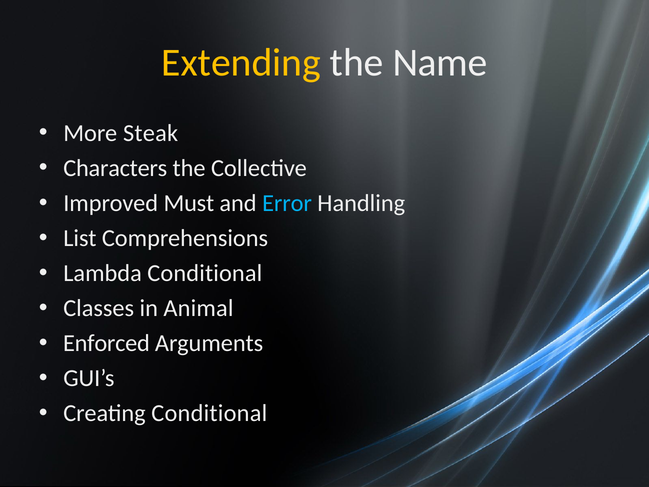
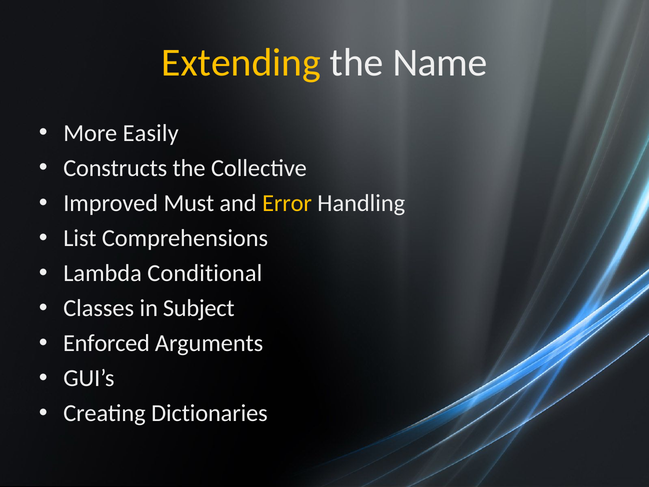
Steak: Steak -> Easily
Characters: Characters -> Constructs
Error colour: light blue -> yellow
Animal: Animal -> Subject
Creating Conditional: Conditional -> Dictionaries
